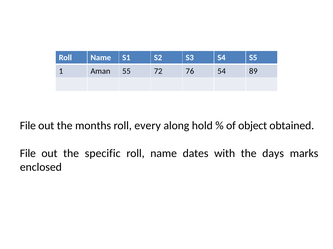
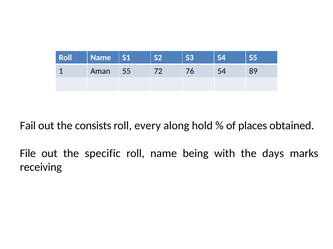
File at (28, 126): File -> Fail
months: months -> consists
object: object -> places
dates: dates -> being
enclosed: enclosed -> receiving
